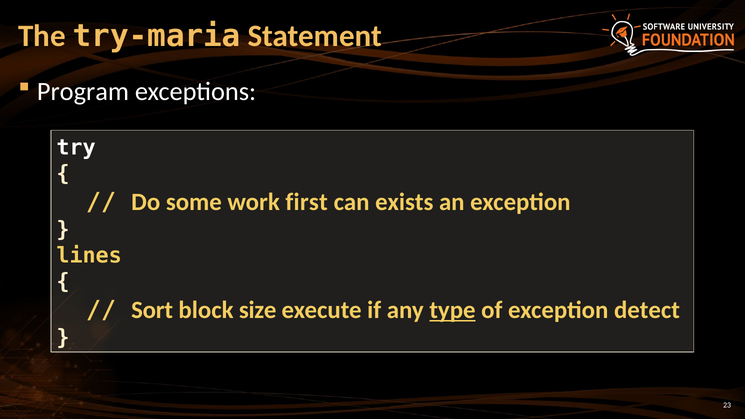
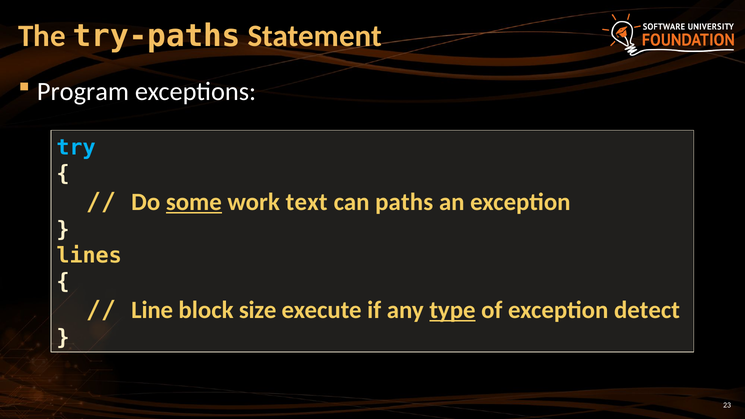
try-maria: try-maria -> try-paths
try colour: white -> light blue
some underline: none -> present
first: first -> text
exists: exists -> paths
Sort: Sort -> Line
